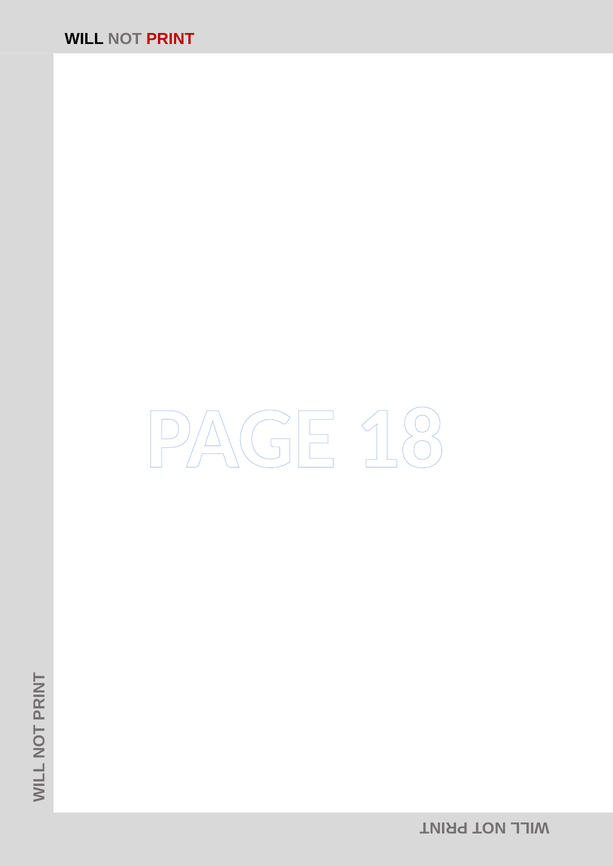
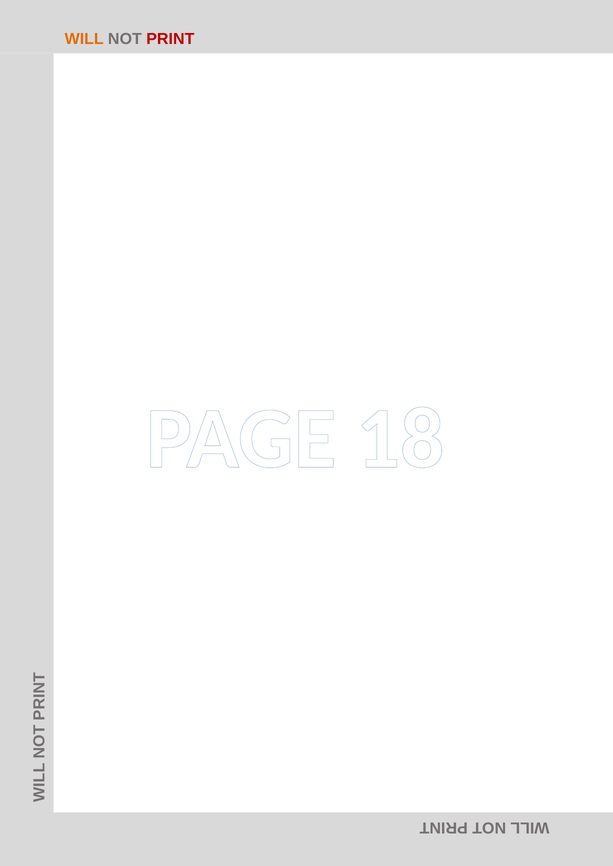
WILL colour: black -> orange
